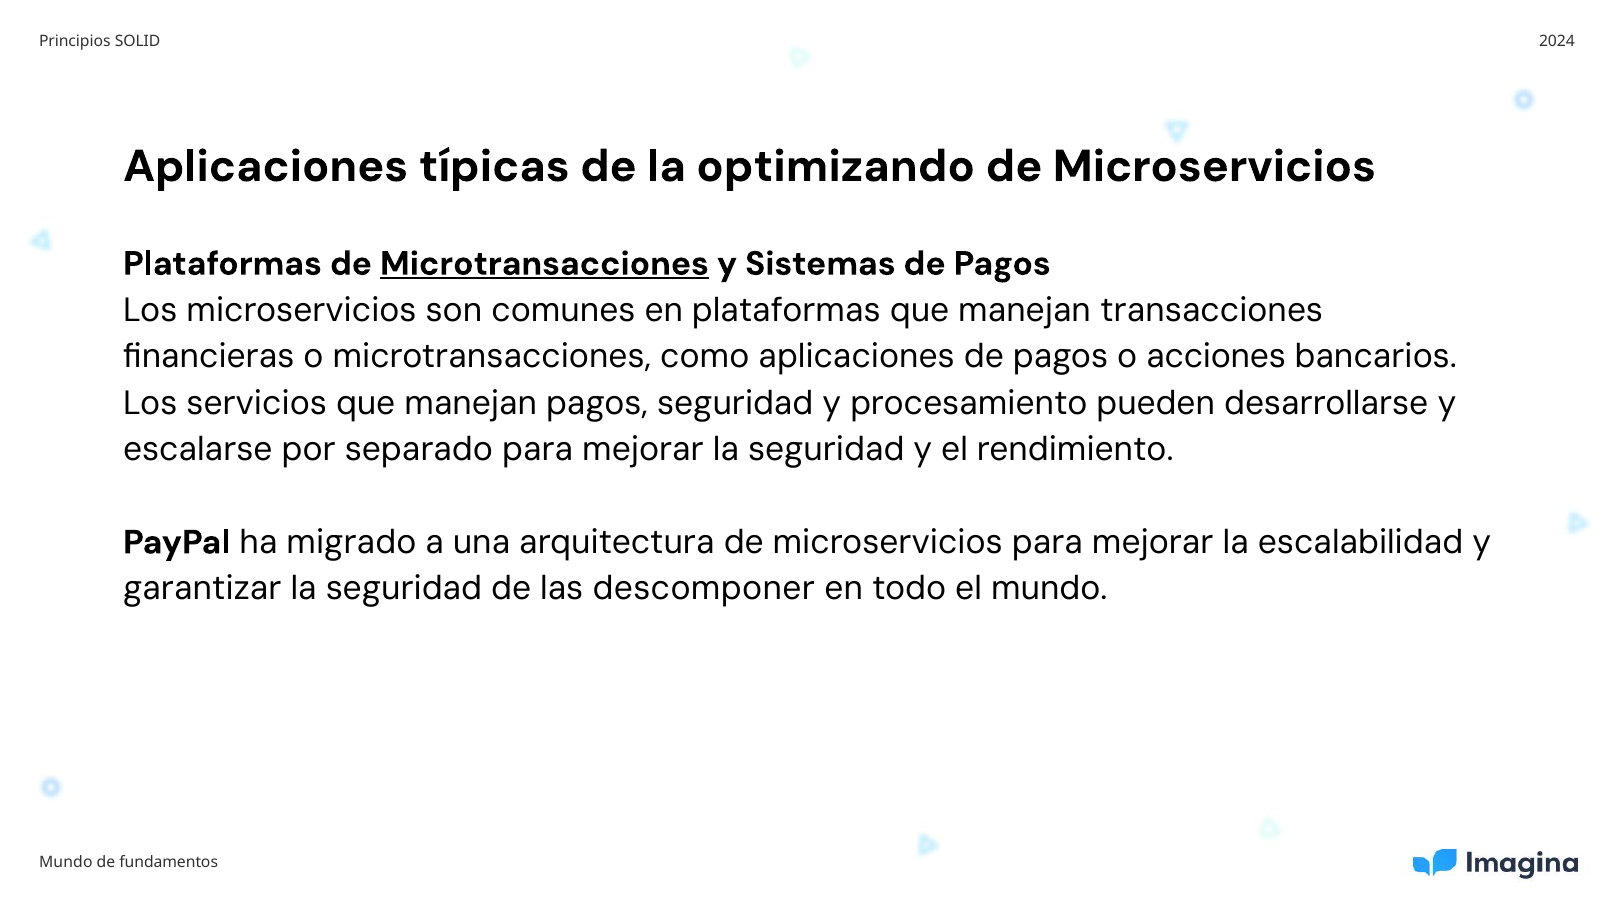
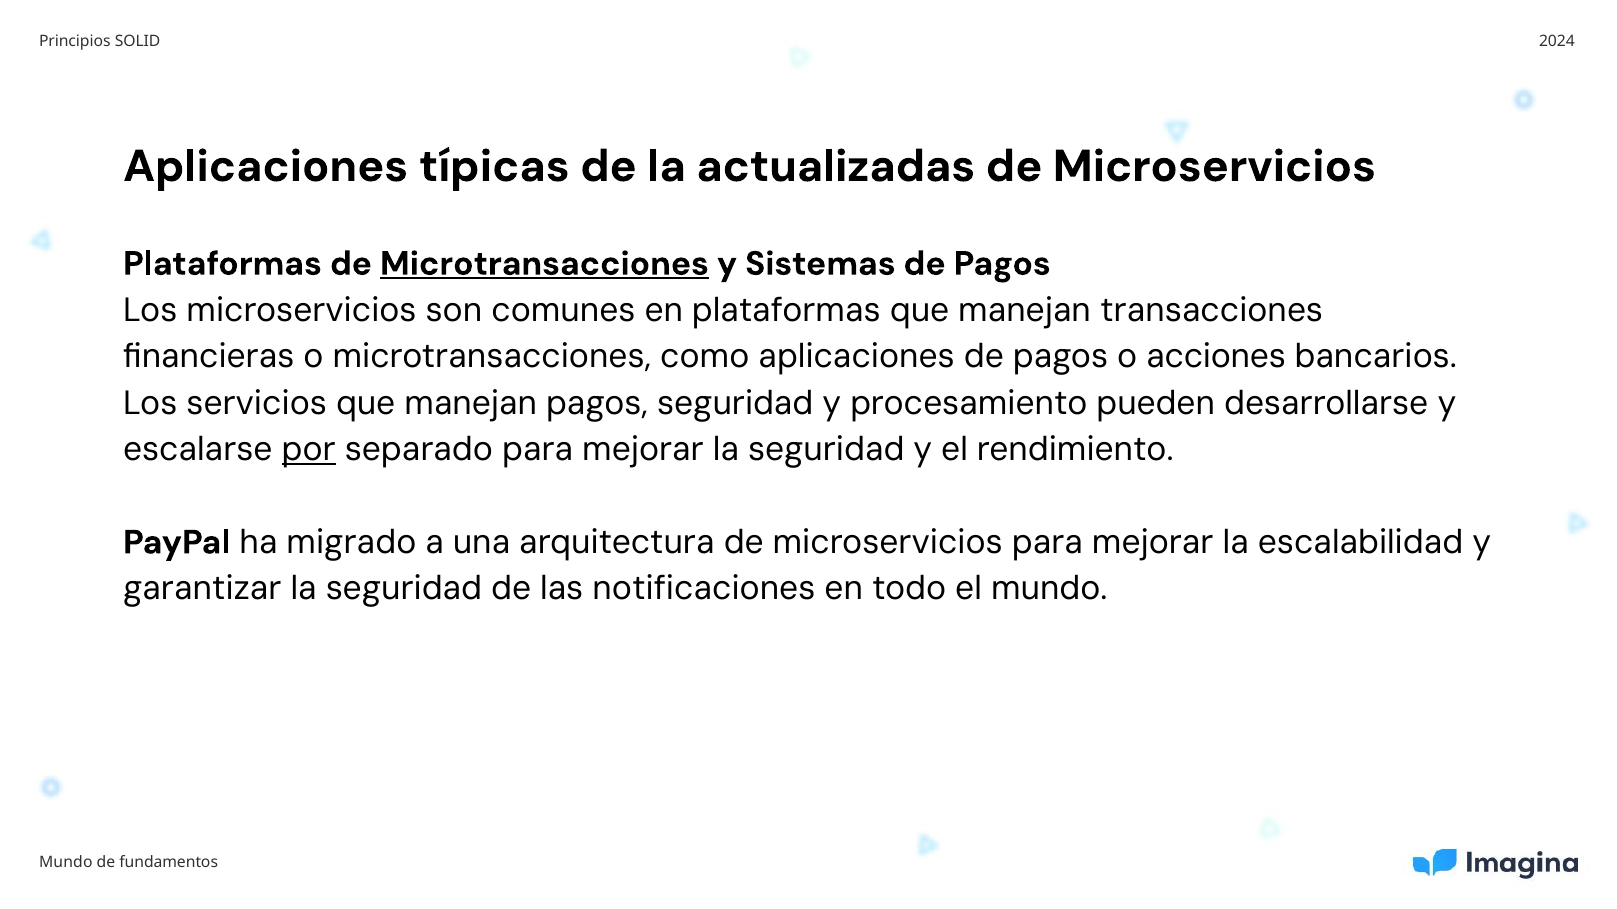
optimizando: optimizando -> actualizadas
por underline: none -> present
descomponer: descomponer -> notificaciones
